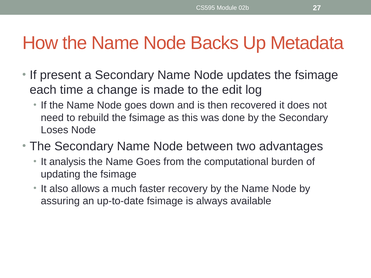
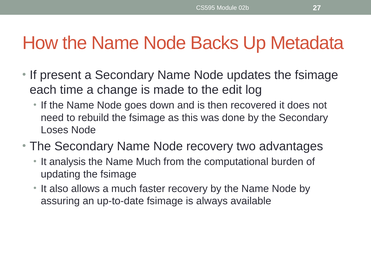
Node between: between -> recovery
Name Goes: Goes -> Much
